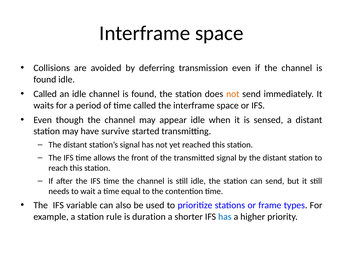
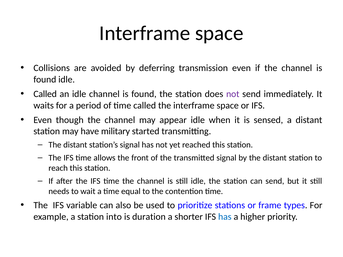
not at (233, 94) colour: orange -> purple
survive: survive -> military
rule: rule -> into
